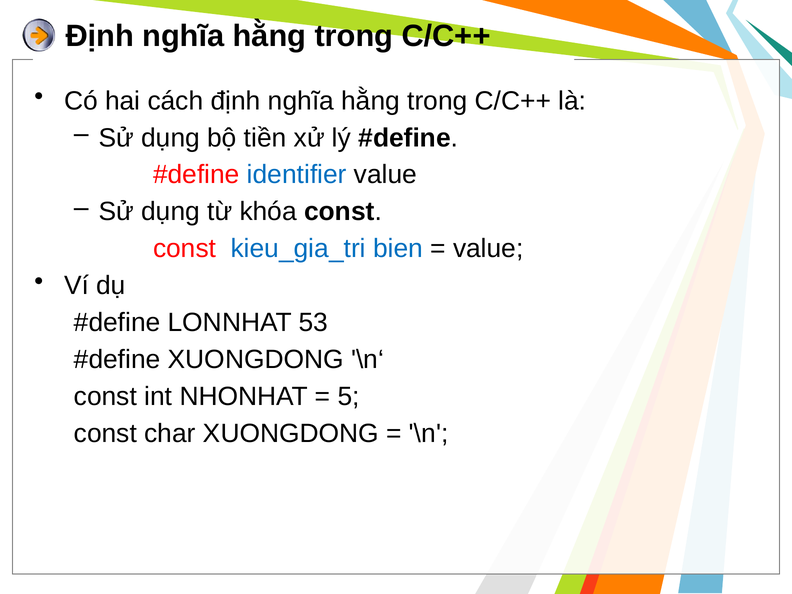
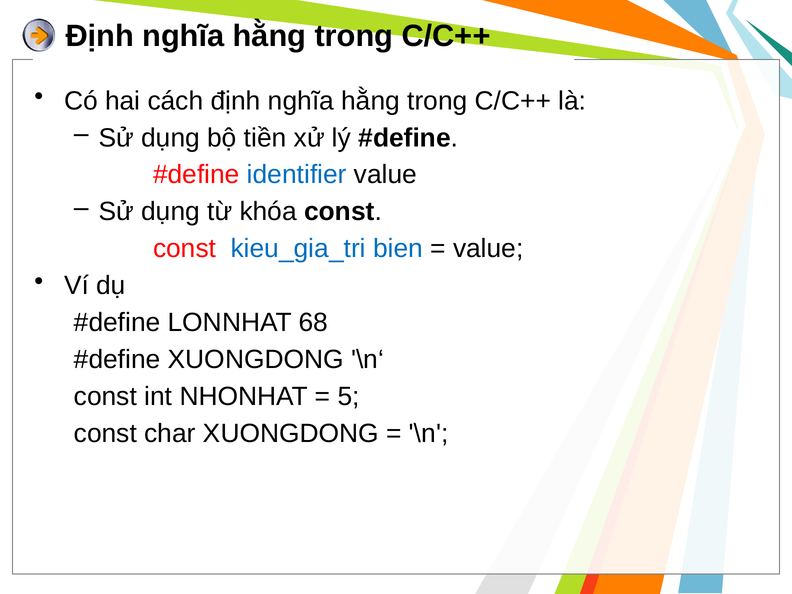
53: 53 -> 68
